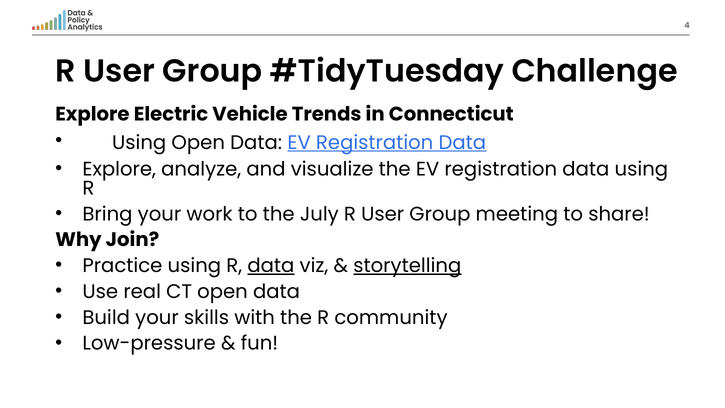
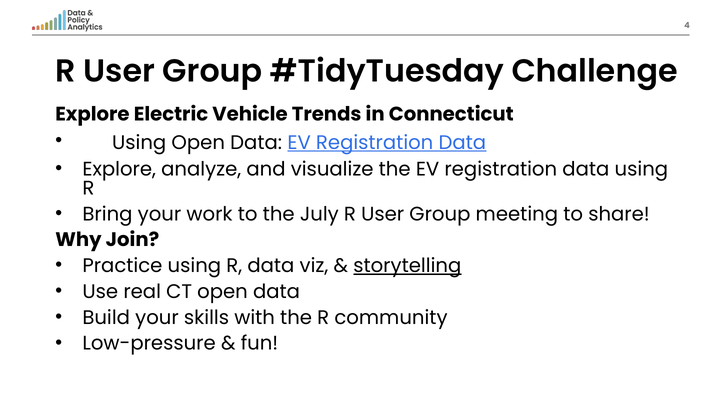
data at (271, 266) underline: present -> none
